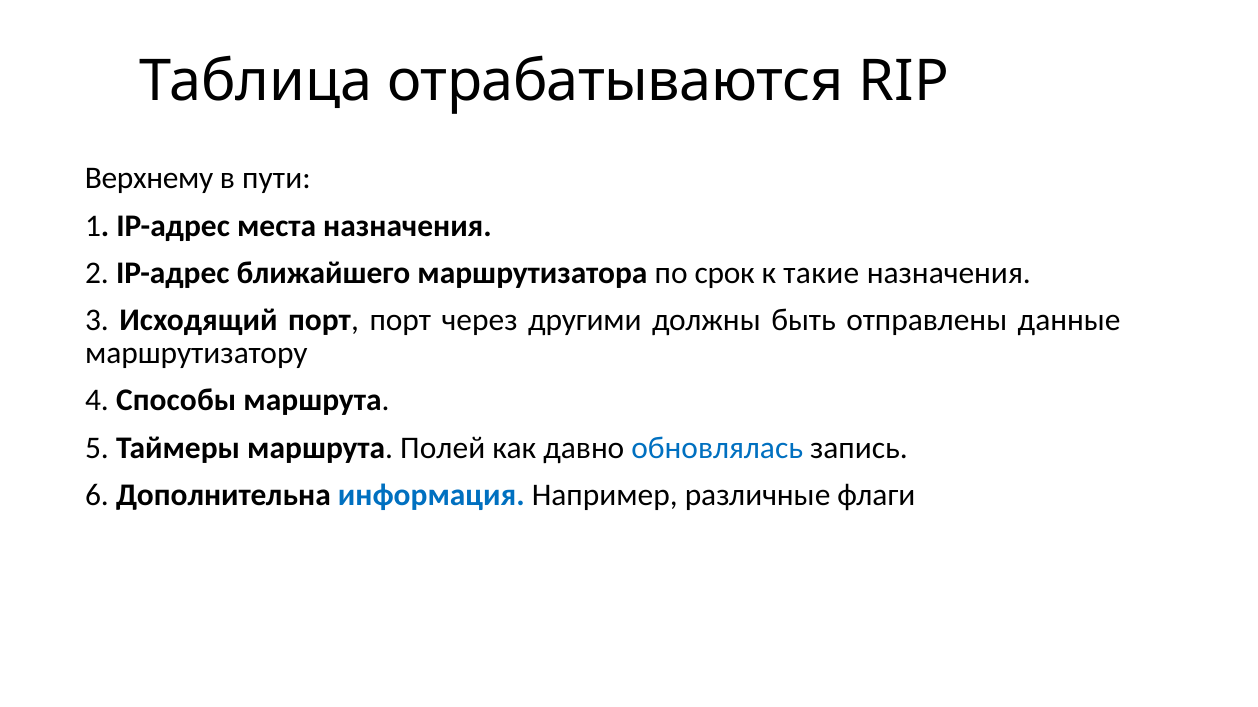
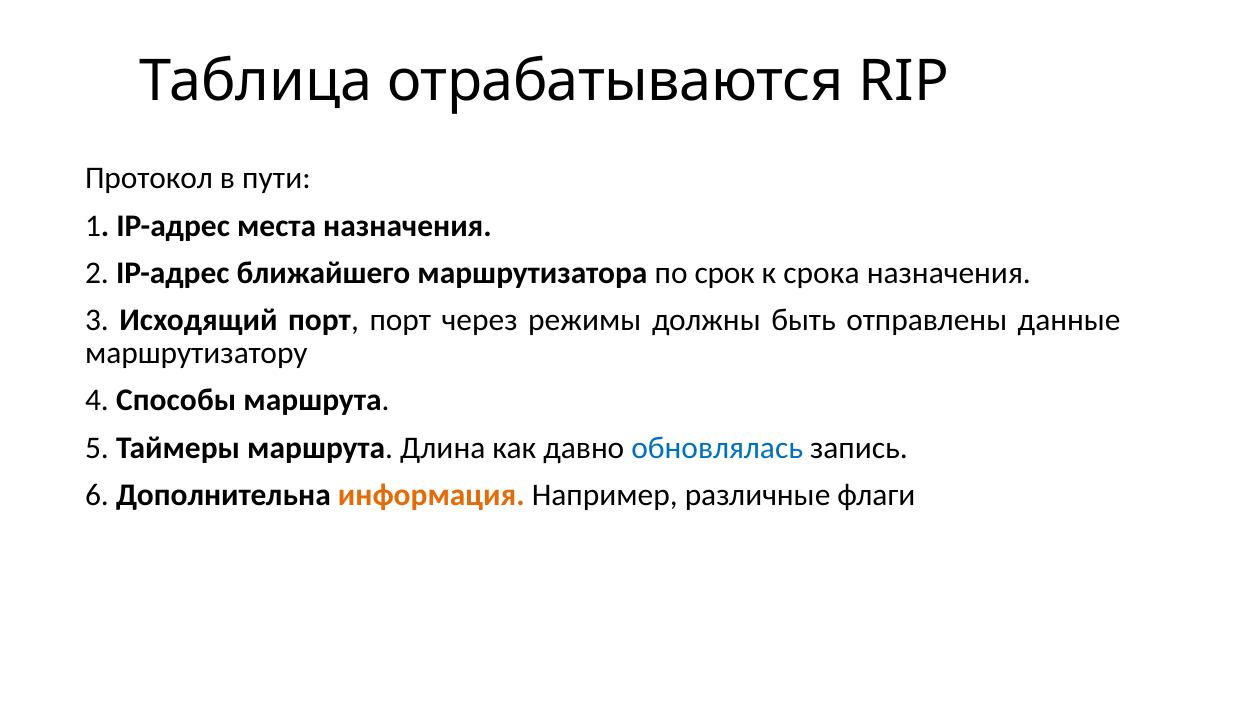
Верхнему: Верхнему -> Протокол
такие: такие -> срока
другими: другими -> режимы
Полей: Полей -> Длина
информация colour: blue -> orange
